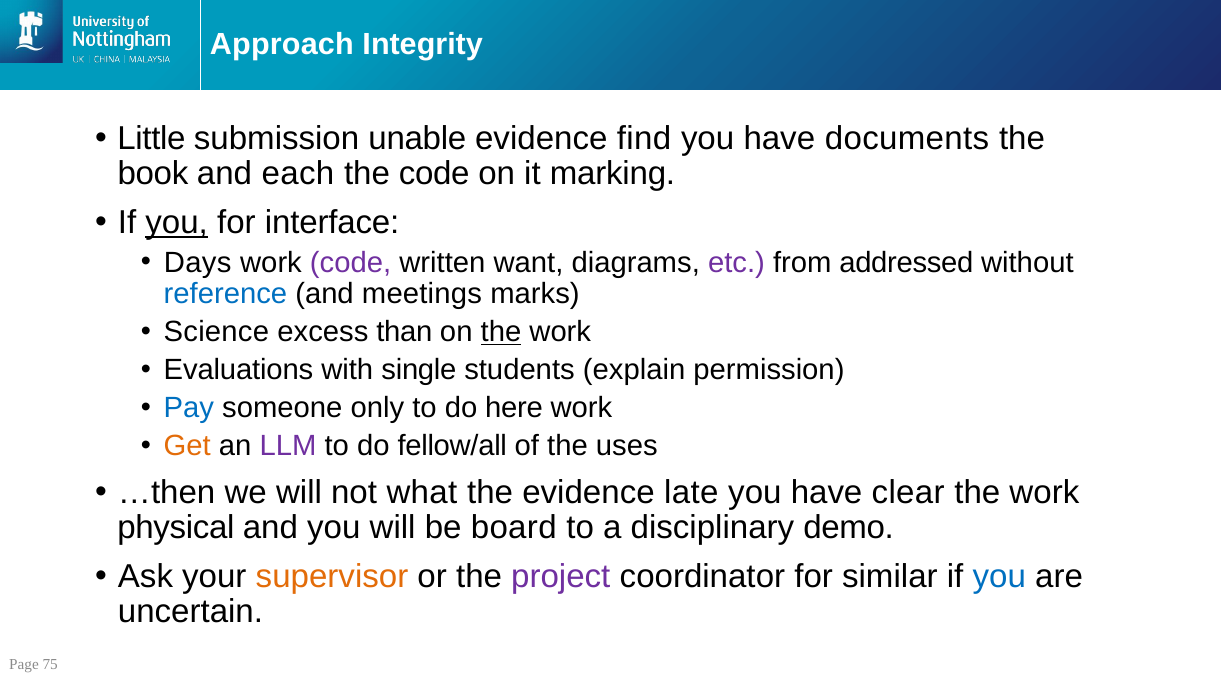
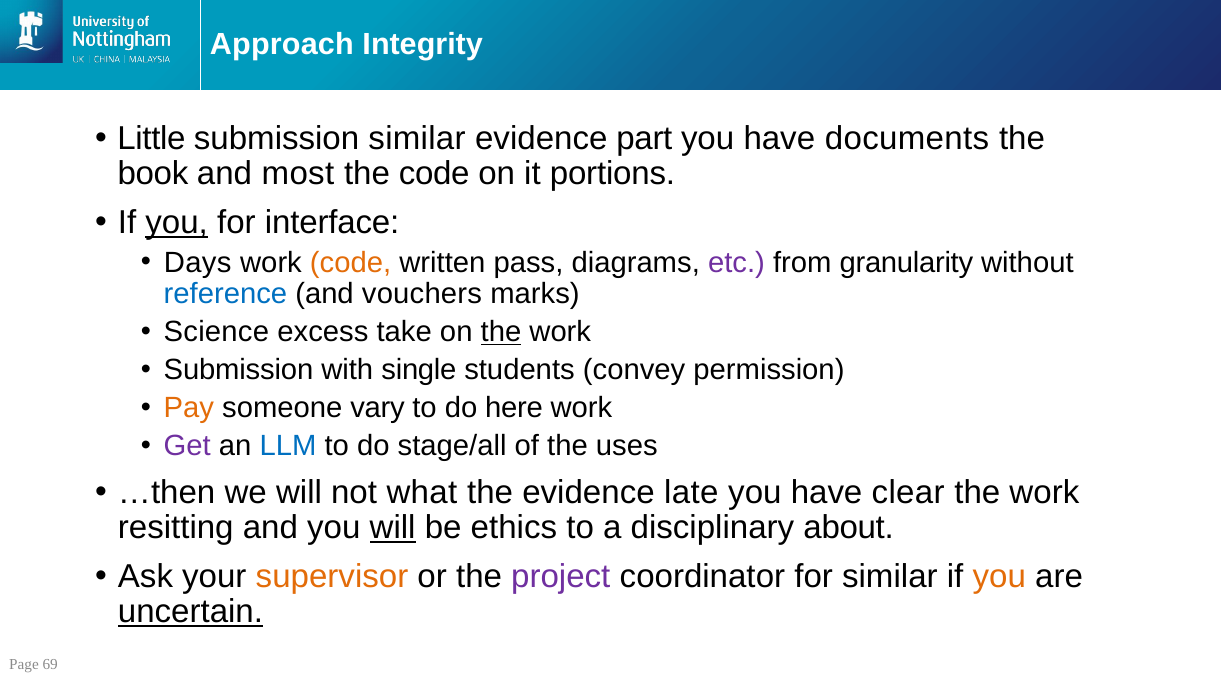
submission unable: unable -> similar
find: find -> part
each: each -> most
marking: marking -> portions
code at (351, 262) colour: purple -> orange
want: want -> pass
addressed: addressed -> granularity
meetings: meetings -> vouchers
than: than -> take
Evaluations at (239, 370): Evaluations -> Submission
explain: explain -> convey
Pay colour: blue -> orange
only: only -> vary
Get colour: orange -> purple
LLM colour: purple -> blue
fellow/all: fellow/all -> stage/all
physical: physical -> resitting
will at (393, 528) underline: none -> present
board: board -> ethics
demo: demo -> about
you at (999, 576) colour: blue -> orange
uncertain underline: none -> present
75: 75 -> 69
